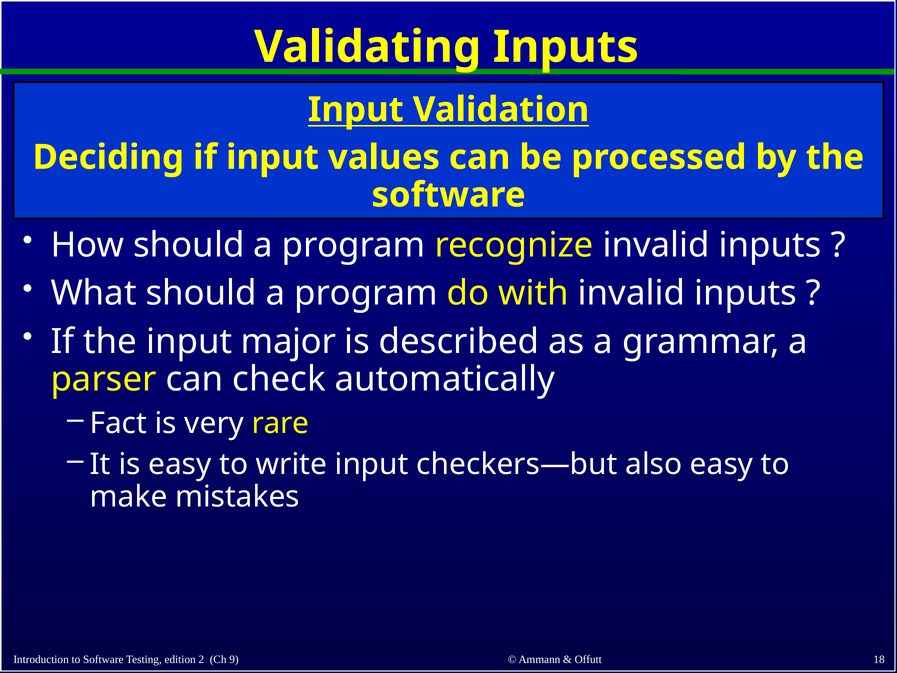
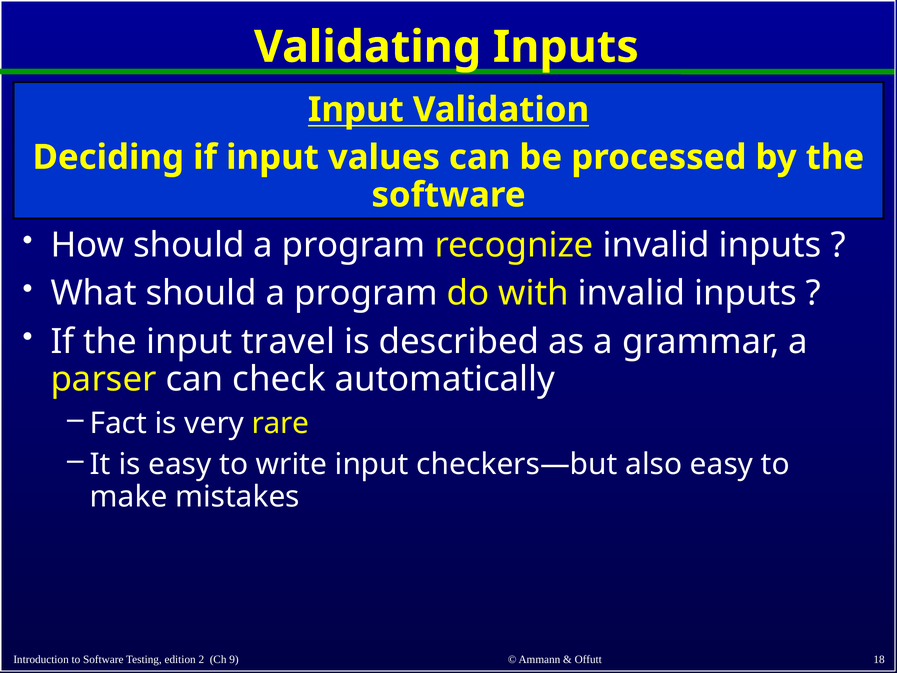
major: major -> travel
